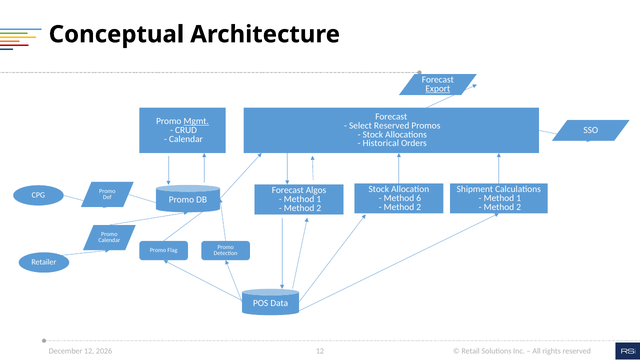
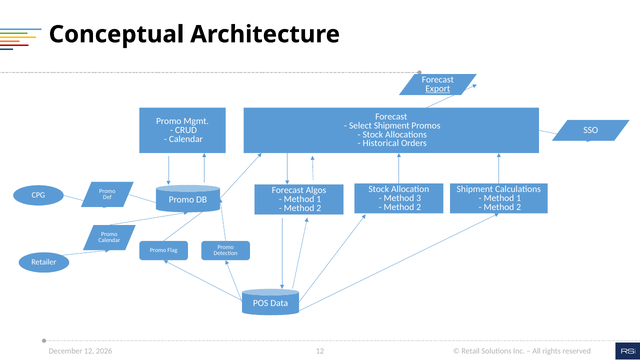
Mgmt underline: present -> none
Select Reserved: Reserved -> Shipment
6: 6 -> 3
